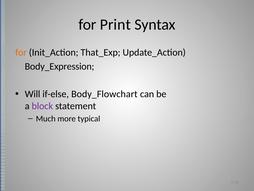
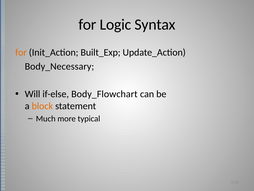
Print: Print -> Logic
That_Exp: That_Exp -> Built_Exp
Body_Expression: Body_Expression -> Body_Necessary
block colour: purple -> orange
